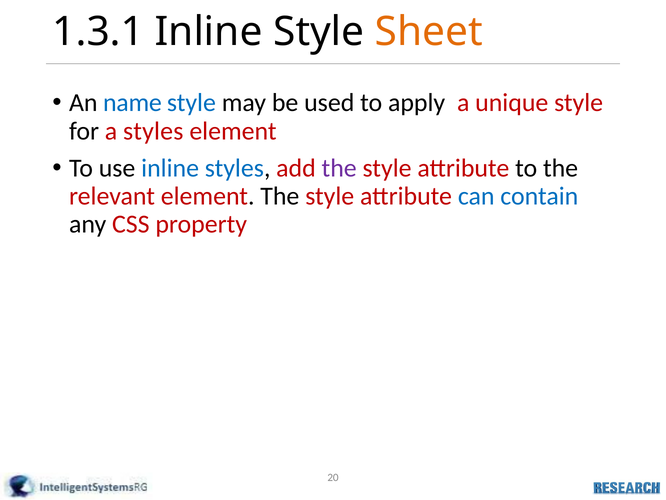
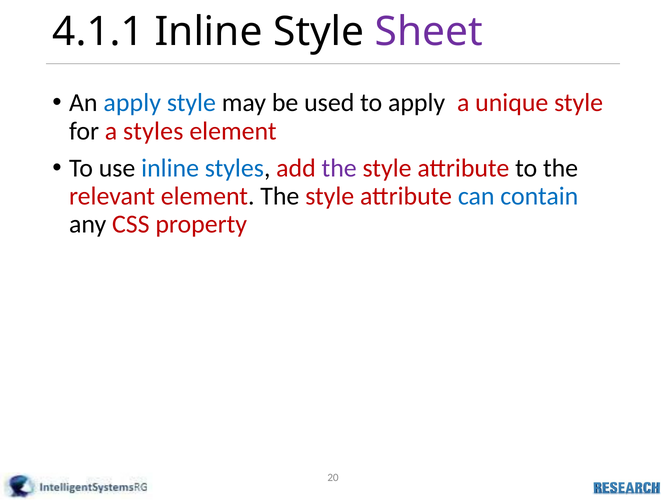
1.3.1: 1.3.1 -> 4.1.1
Sheet colour: orange -> purple
An name: name -> apply
